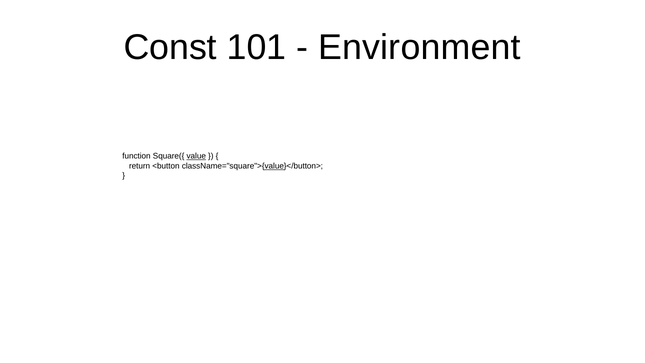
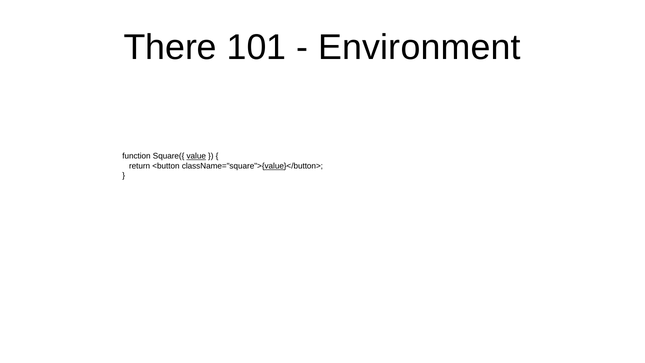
Const: Const -> There
